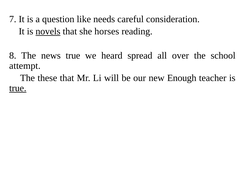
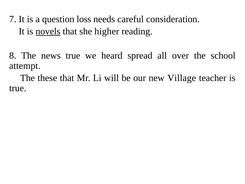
like: like -> loss
horses: horses -> higher
Enough: Enough -> Village
true at (18, 88) underline: present -> none
